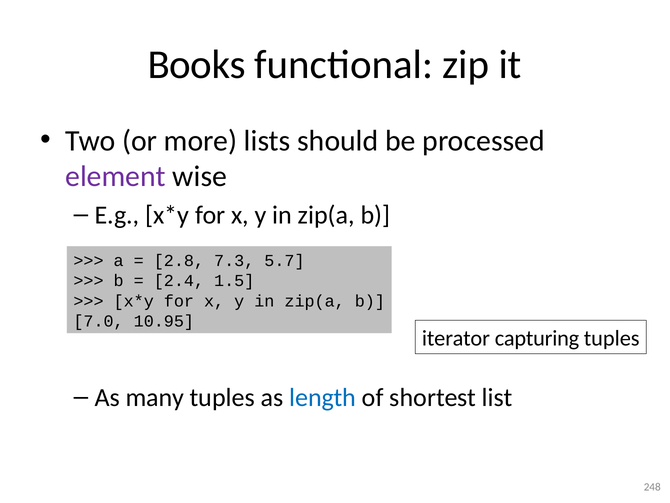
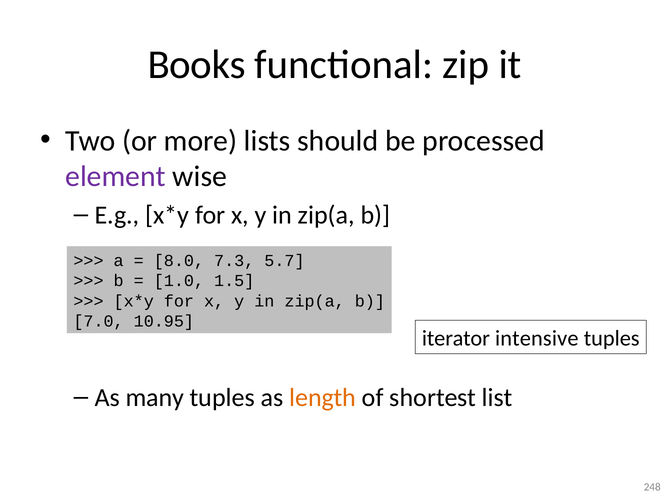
2.8: 2.8 -> 8.0
2.4: 2.4 -> 1.0
capturing: capturing -> intensive
length colour: blue -> orange
